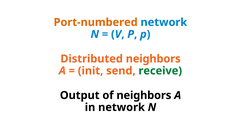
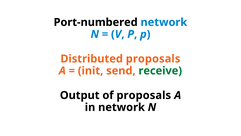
Port-numbered colour: orange -> black
Distributed neighbors: neighbors -> proposals
of neighbors: neighbors -> proposals
